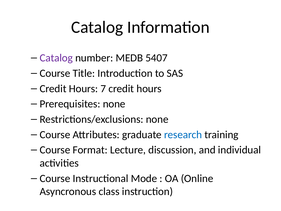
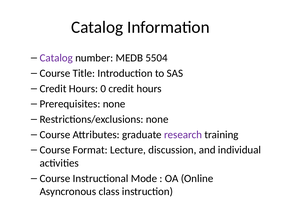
5407: 5407 -> 5504
7: 7 -> 0
research colour: blue -> purple
